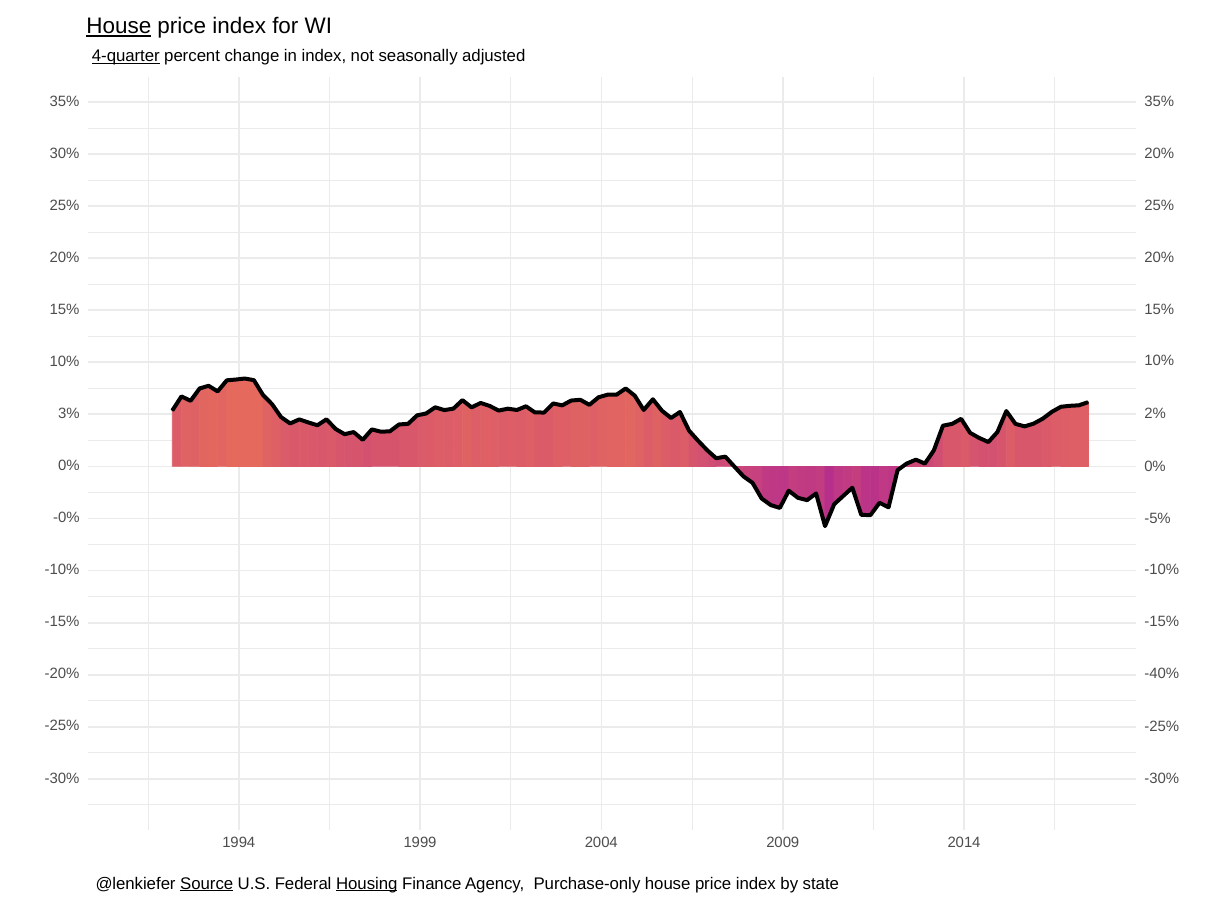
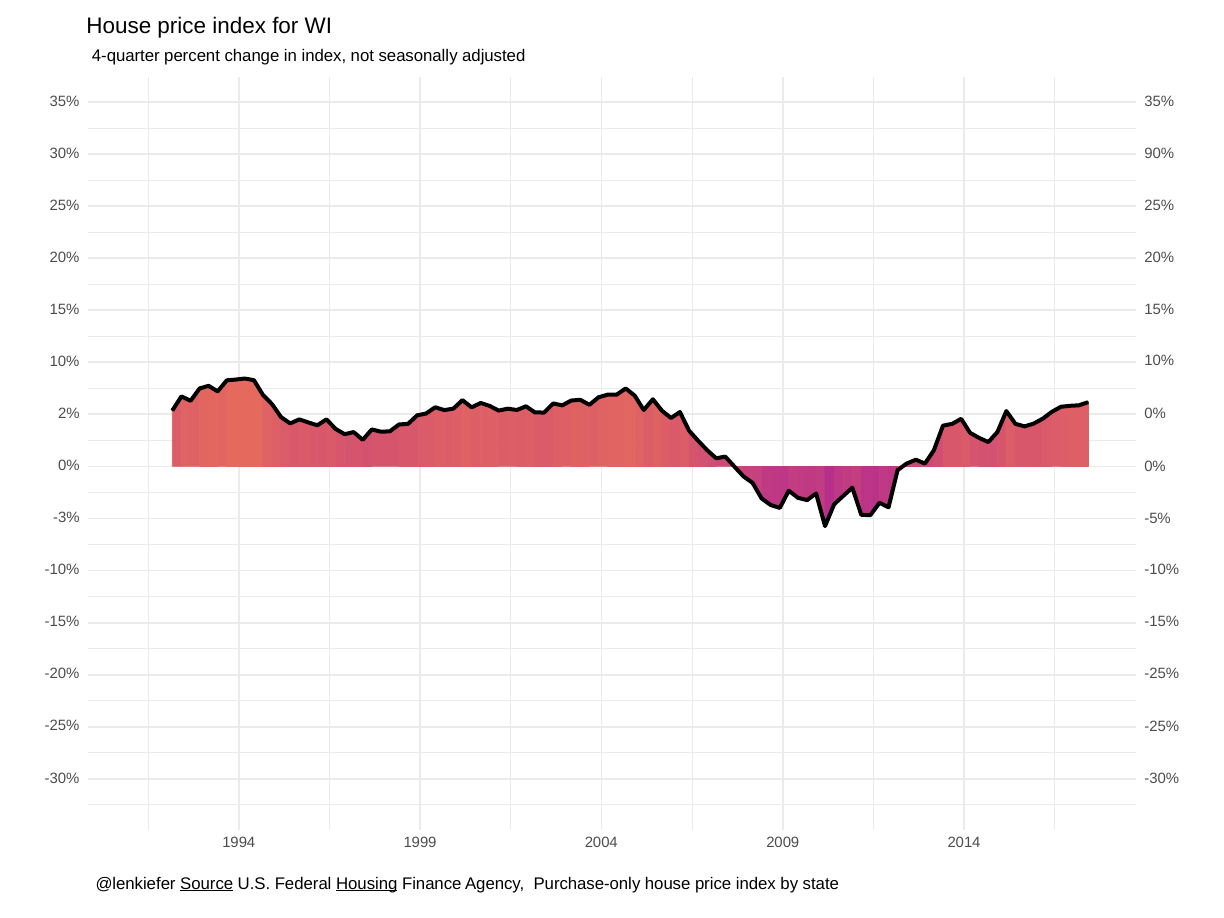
House at (119, 26) underline: present -> none
4-quarter underline: present -> none
20% at (1159, 153): 20% -> 90%
3%: 3% -> 2%
2% at (1155, 414): 2% -> 0%
-0%: -0% -> -3%
-40% at (1162, 674): -40% -> -25%
